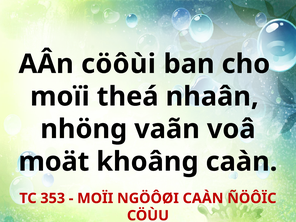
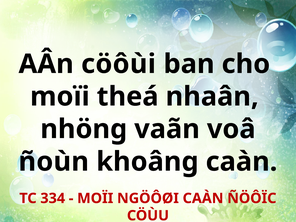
moät: moät -> ñoùn
353: 353 -> 334
